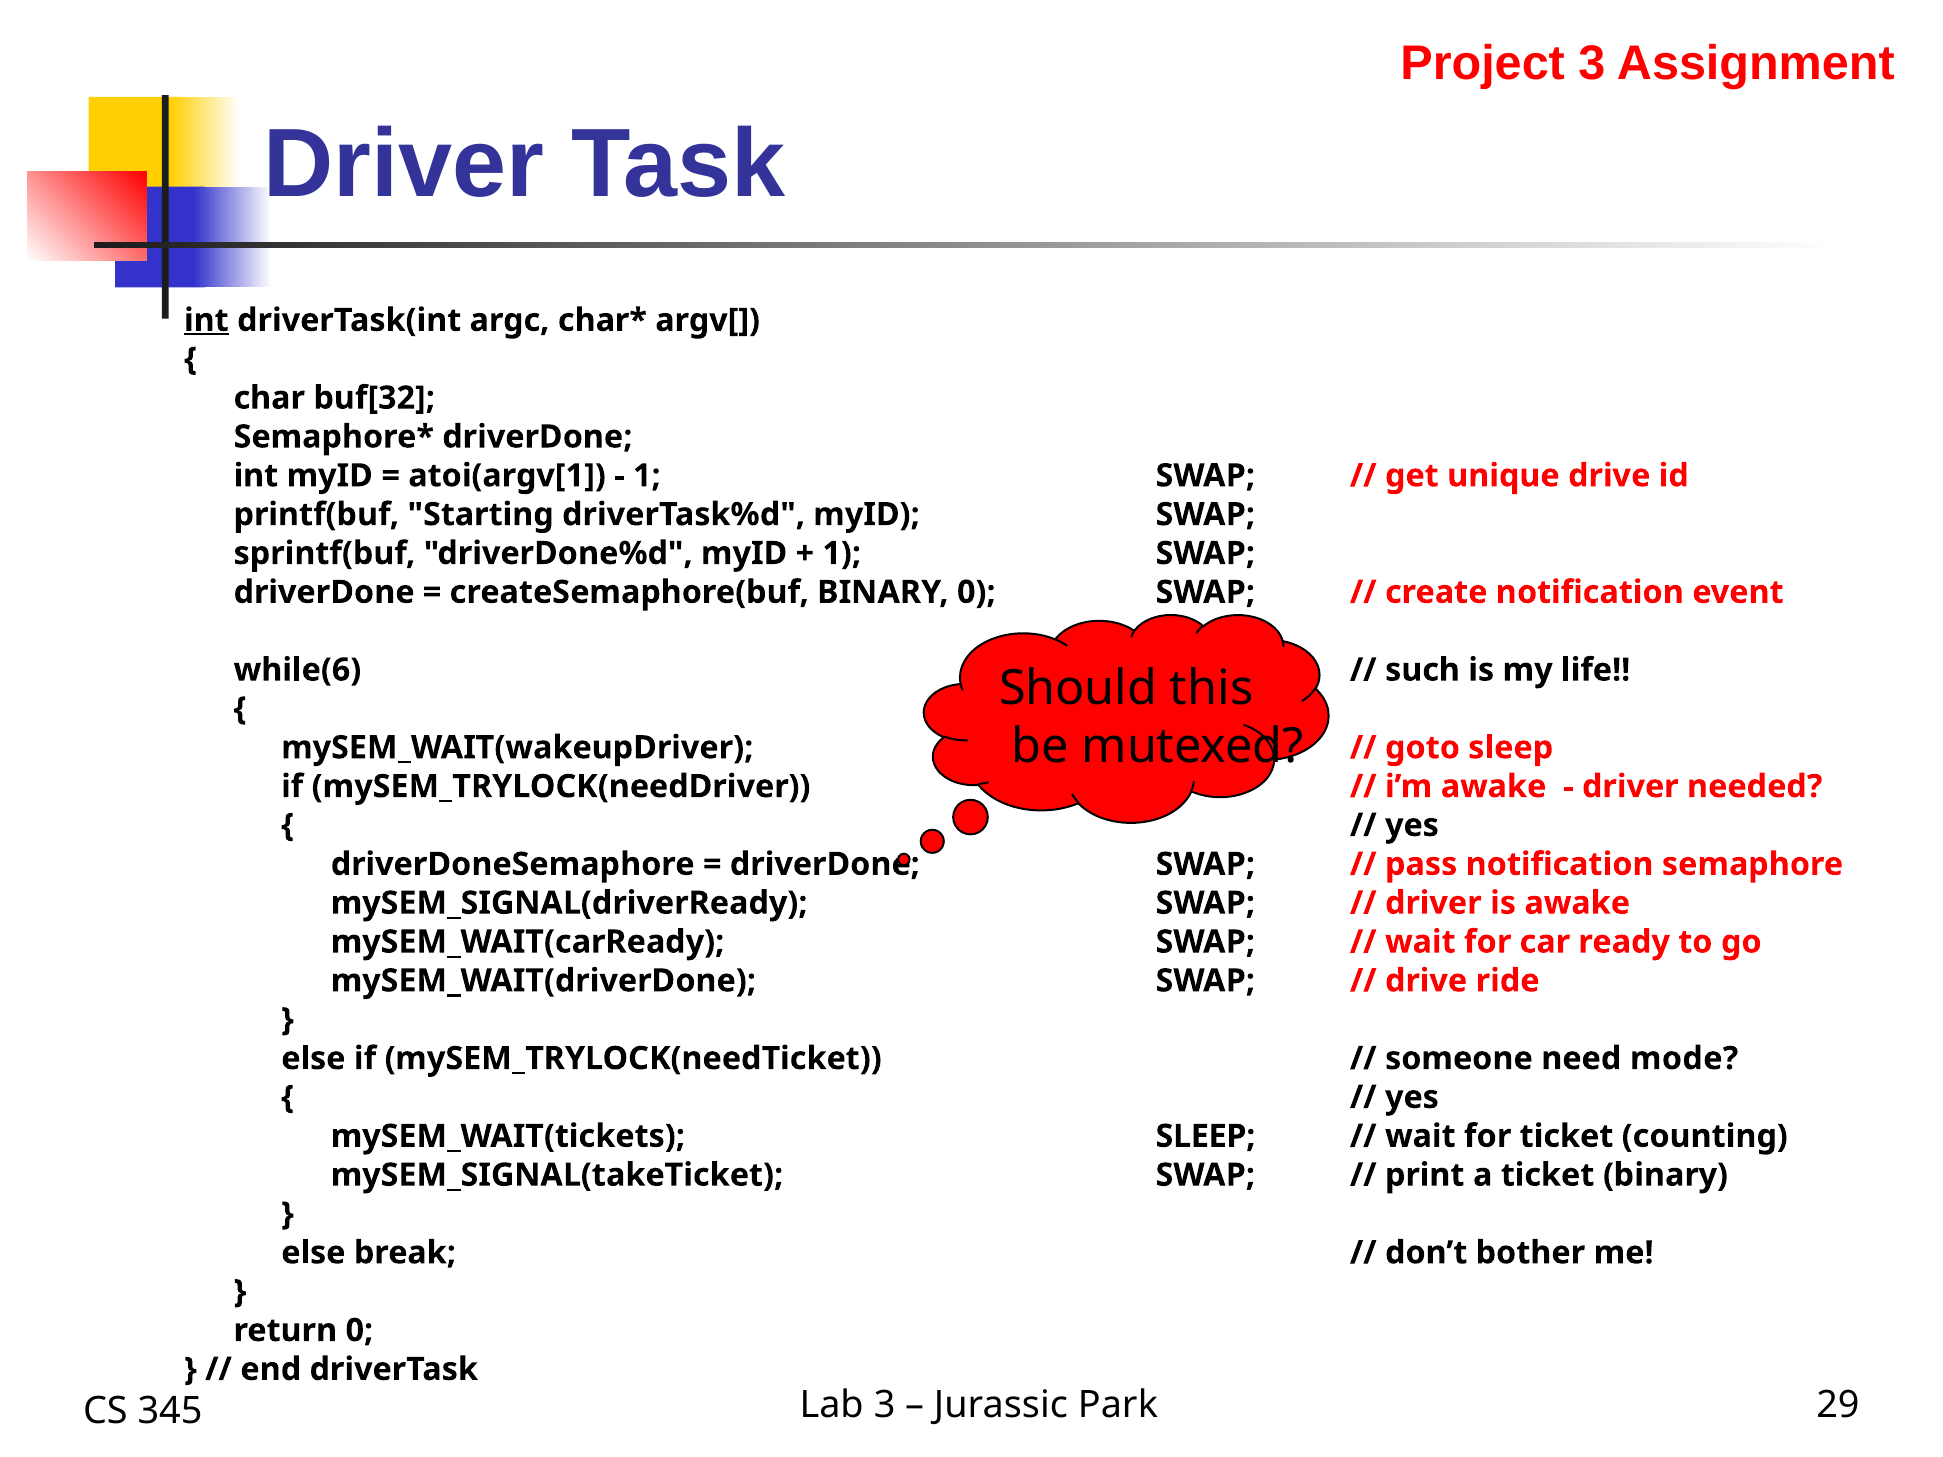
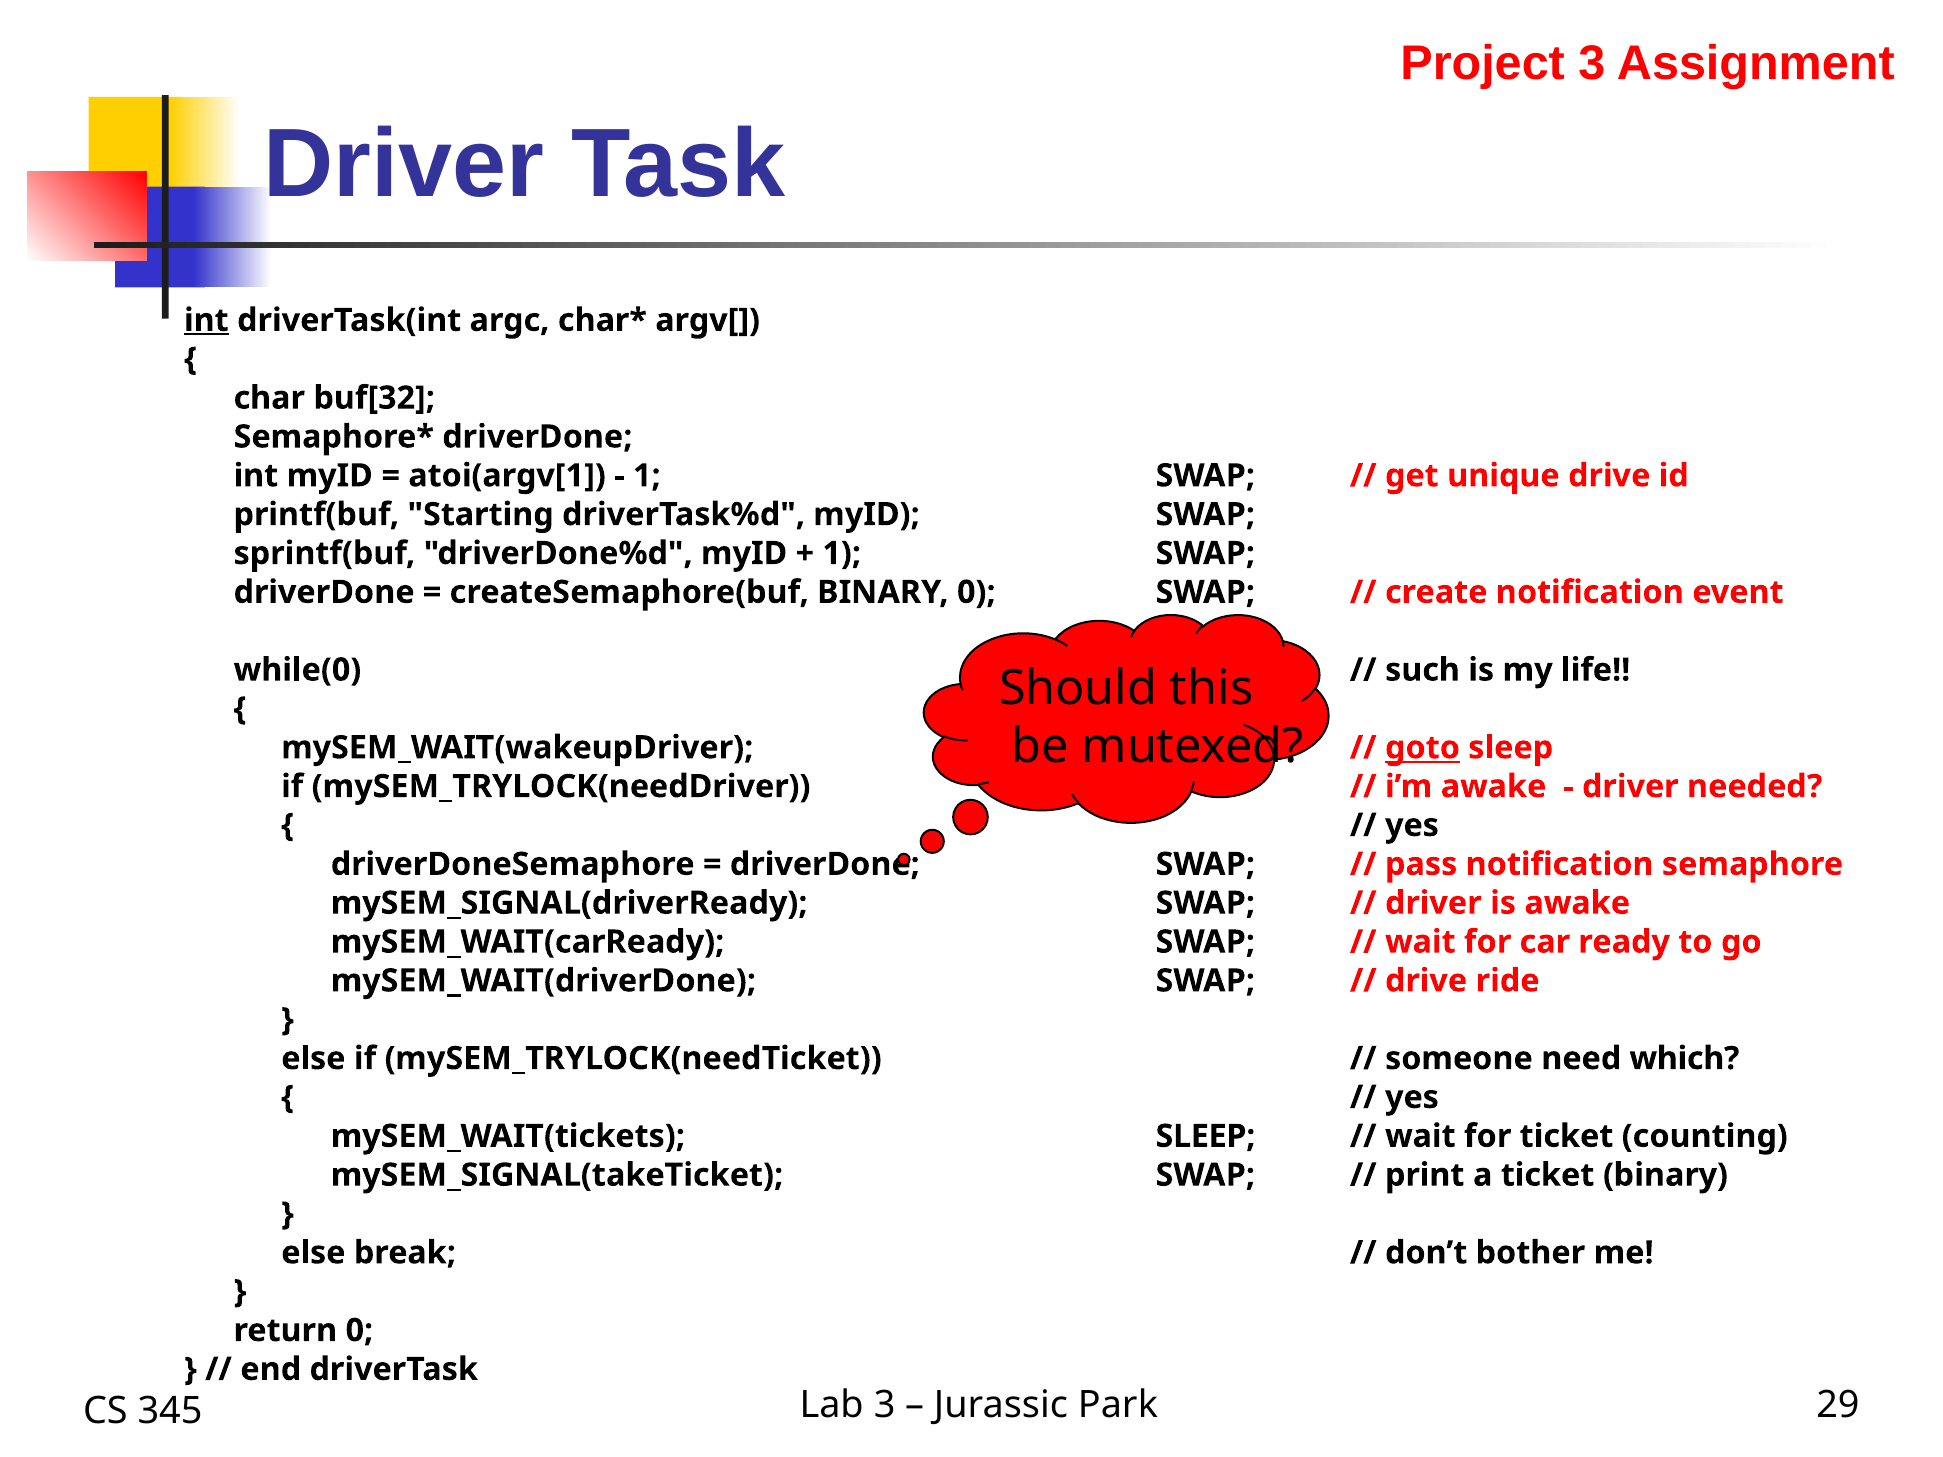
while(6: while(6 -> while(0
goto underline: none -> present
mode: mode -> which
